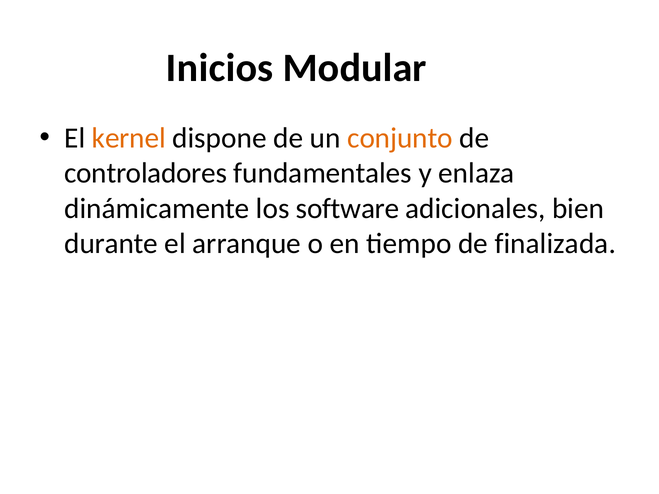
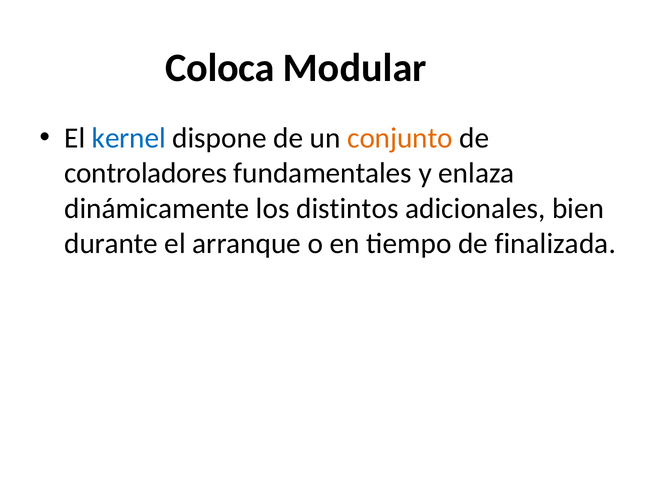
Inicios: Inicios -> Coloca
kernel colour: orange -> blue
software: software -> distintos
